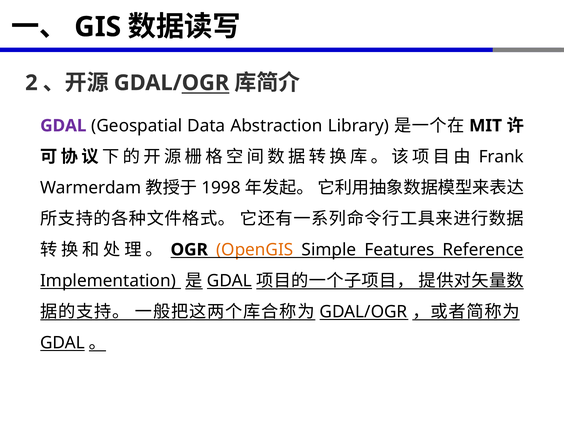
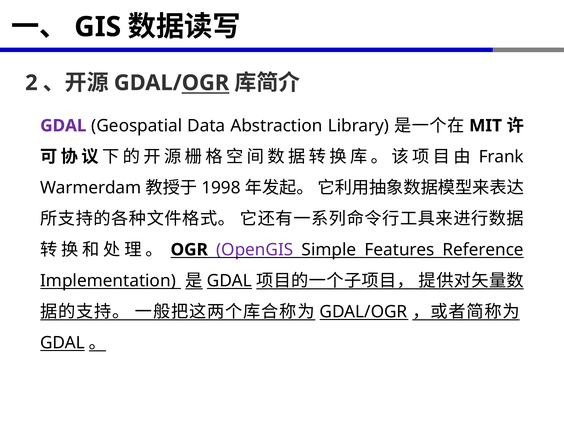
OpenGIS colour: orange -> purple
